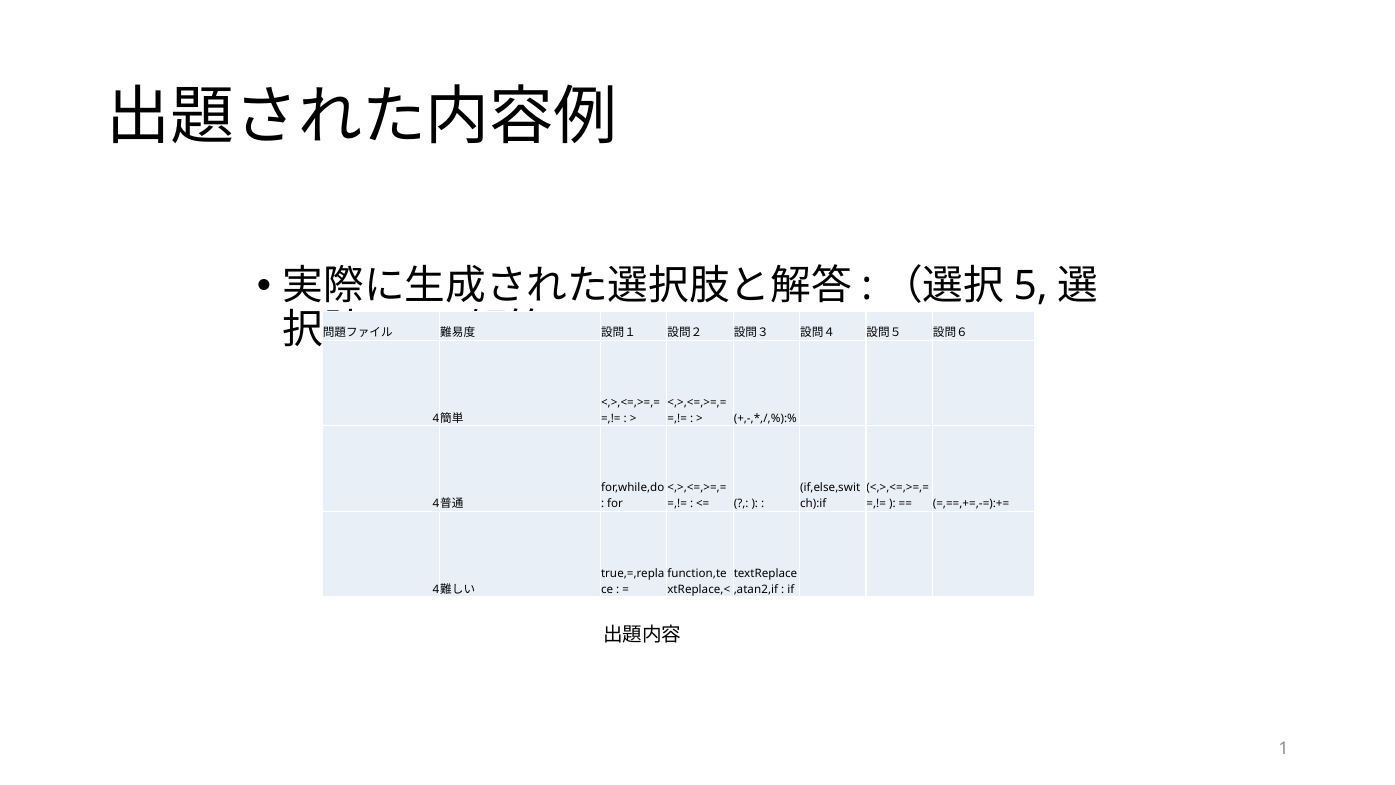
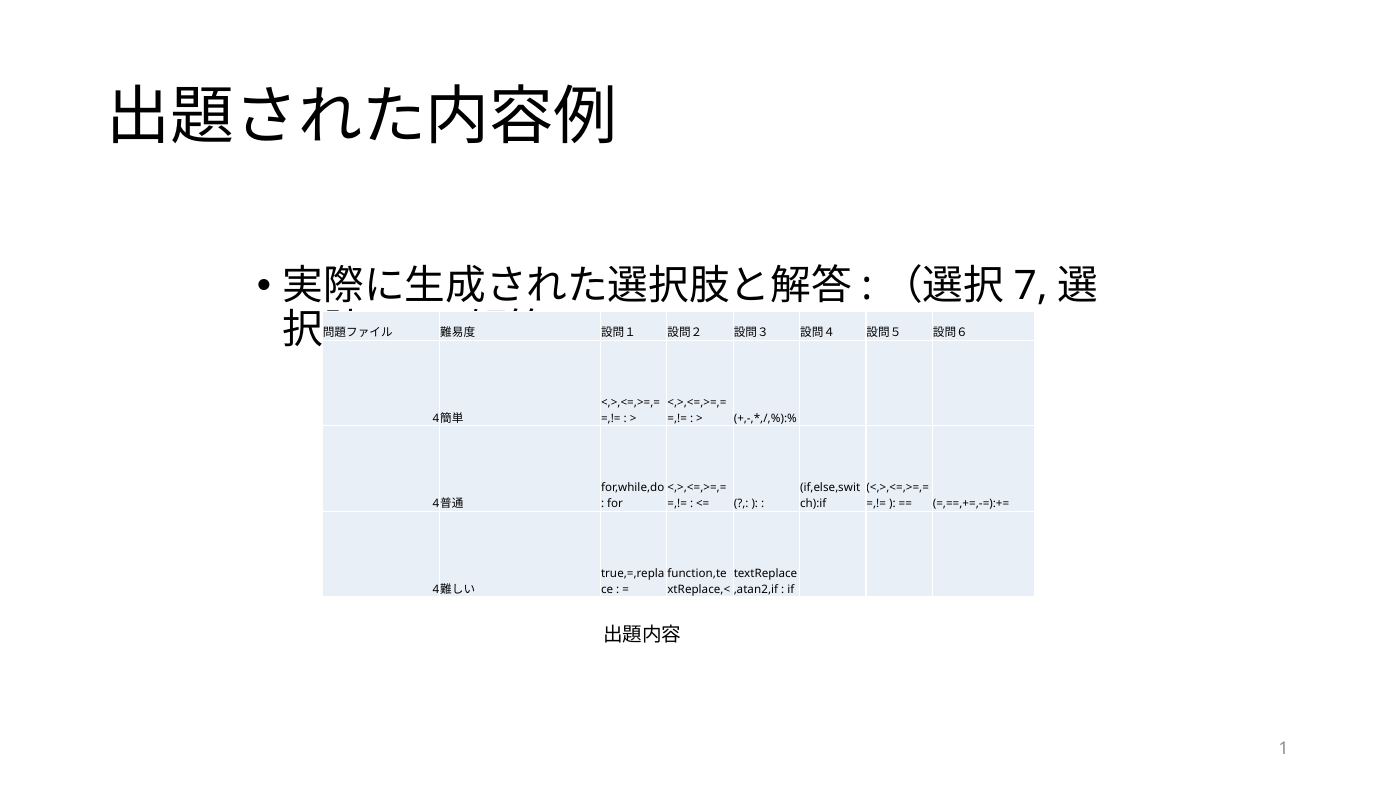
5: 5 -> 7
